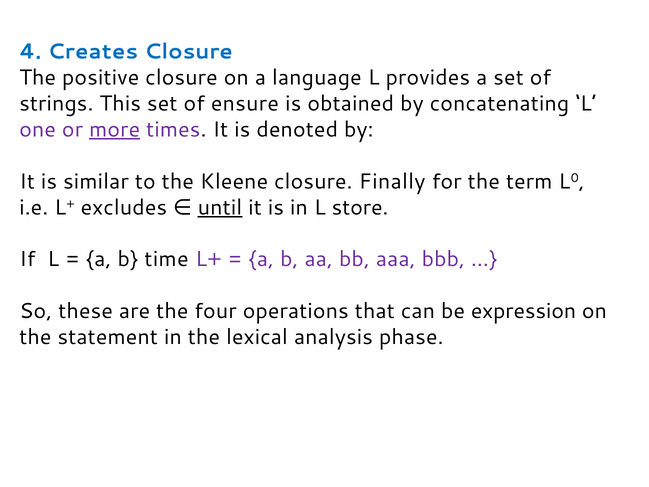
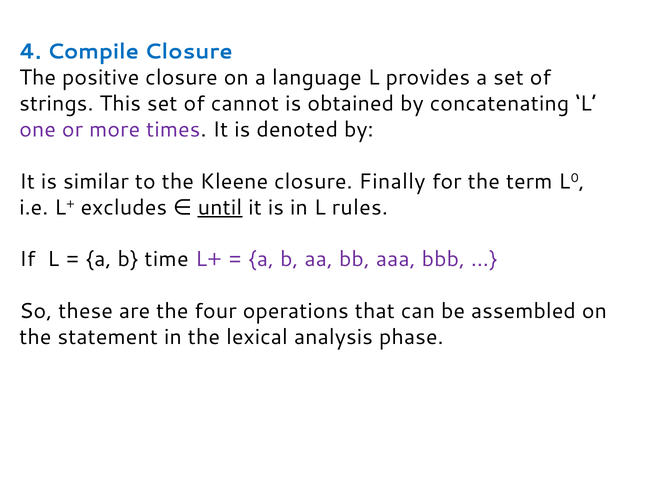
Creates: Creates -> Compile
ensure: ensure -> cannot
more underline: present -> none
store: store -> rules
expression: expression -> assembled
